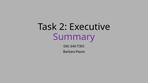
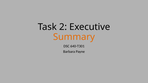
Summary colour: purple -> orange
